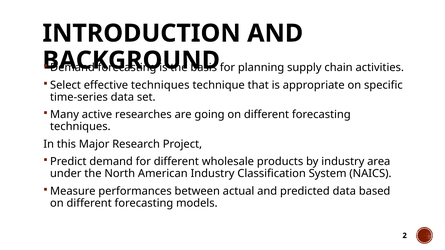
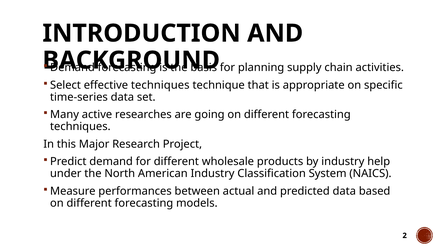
area: area -> help
